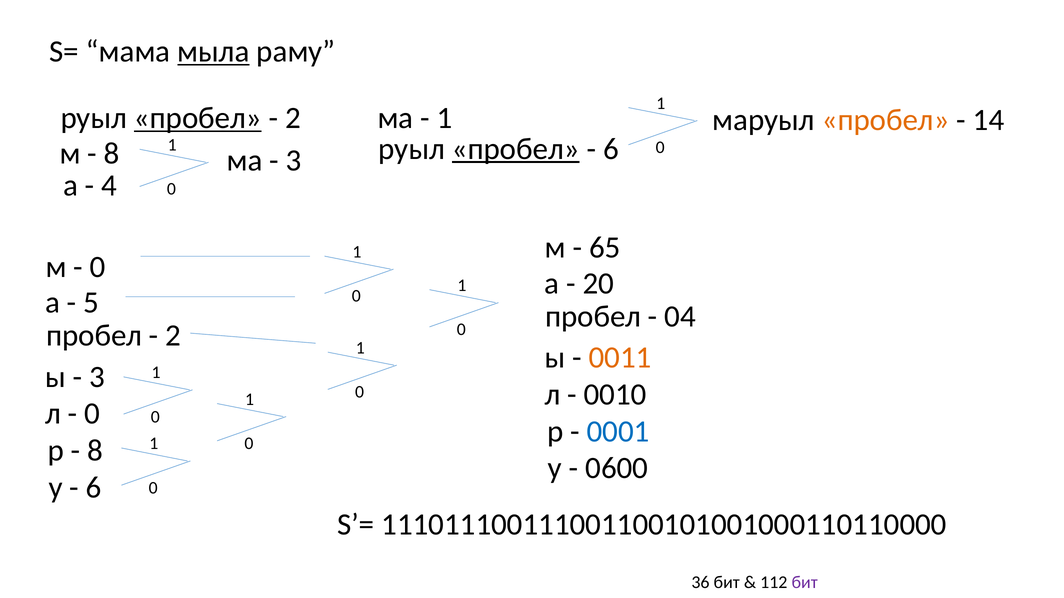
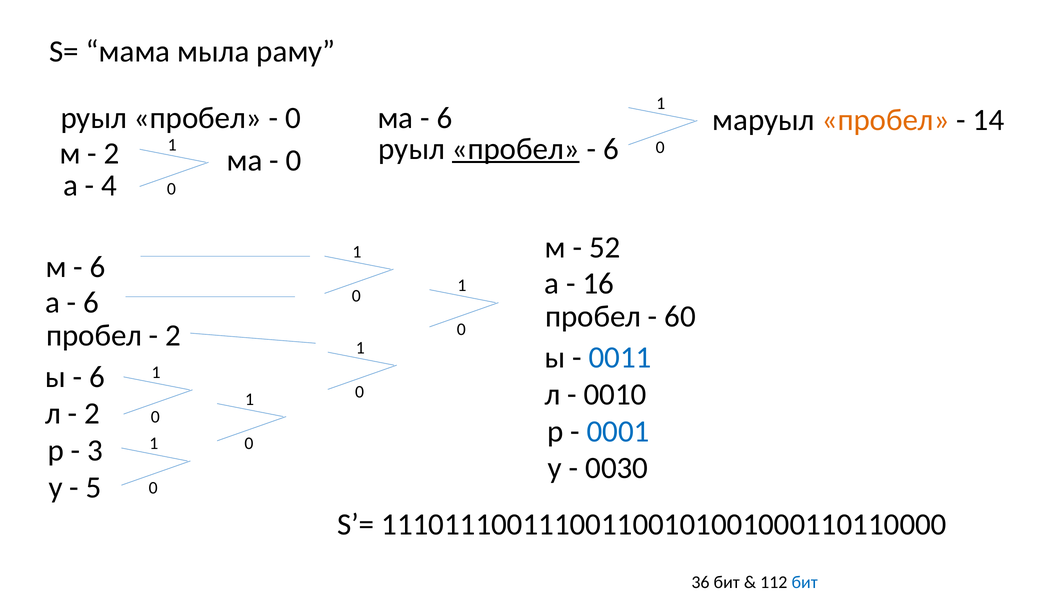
мыла underline: present -> none
пробел at (198, 118) underline: present -> none
2 at (293, 118): 2 -> 0
1 at (445, 118): 1 -> 6
8 at (112, 154): 8 -> 2
3 at (294, 161): 3 -> 0
65: 65 -> 52
0 at (98, 267): 0 -> 6
20: 20 -> 16
5 at (91, 303): 5 -> 6
04: 04 -> 60
0011 colour: orange -> blue
3 at (97, 377): 3 -> 6
0 at (92, 414): 0 -> 2
8 at (95, 451): 8 -> 3
0600: 0600 -> 0030
6 at (94, 488): 6 -> 5
бит at (805, 583) colour: purple -> blue
